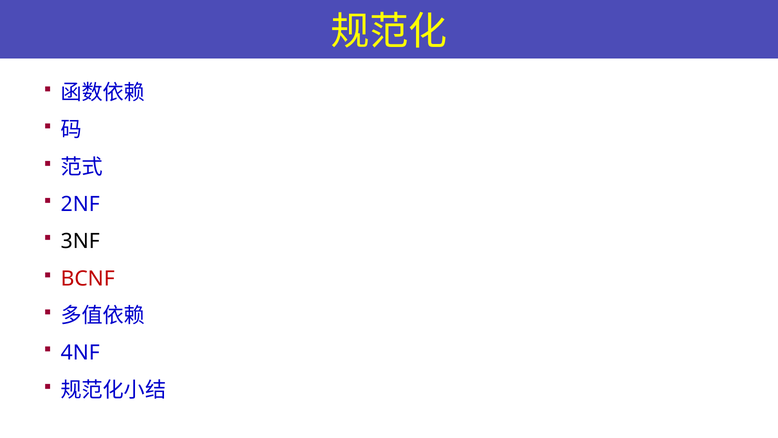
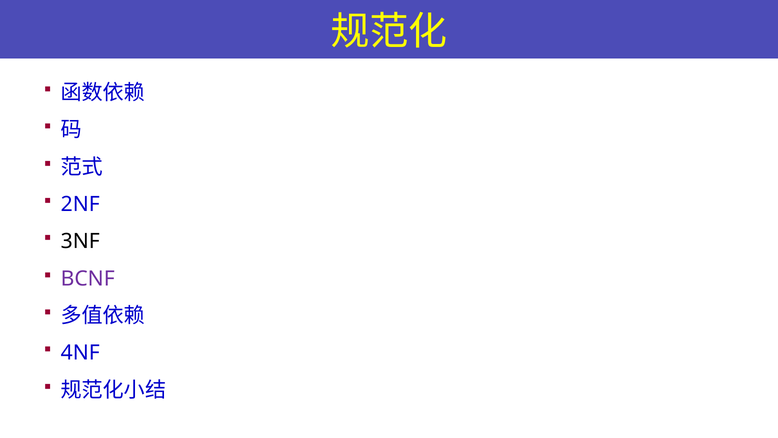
BCNF colour: red -> purple
